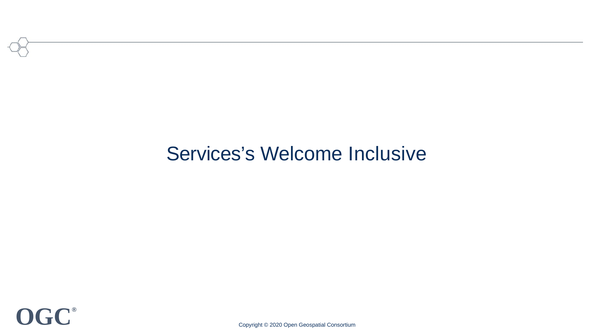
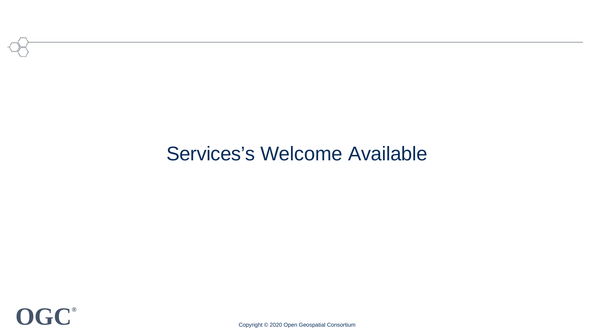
Inclusive: Inclusive -> Available
